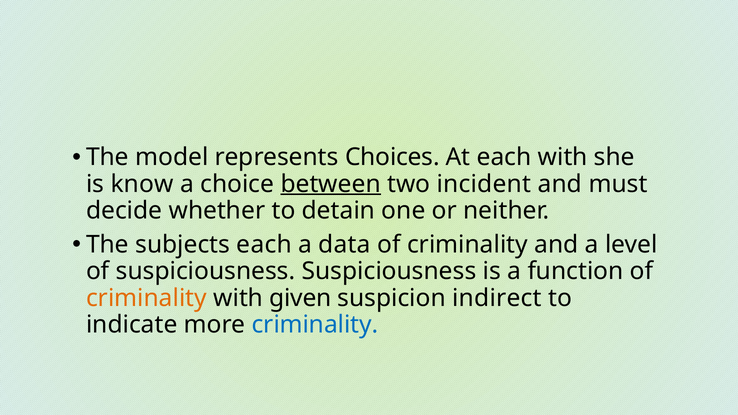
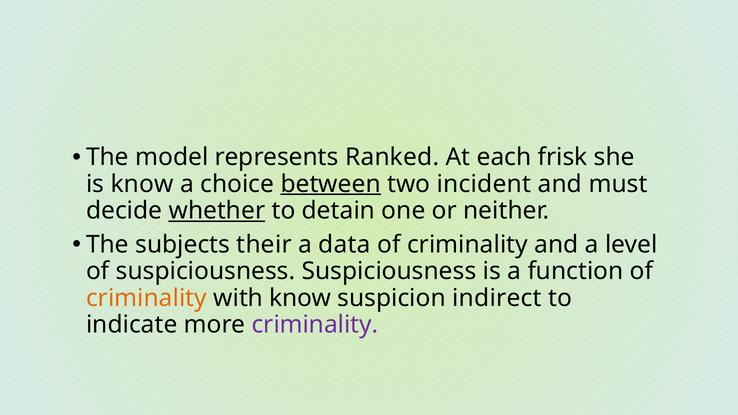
Choices: Choices -> Ranked
each with: with -> frisk
whether underline: none -> present
subjects each: each -> their
with given: given -> know
criminality at (315, 325) colour: blue -> purple
